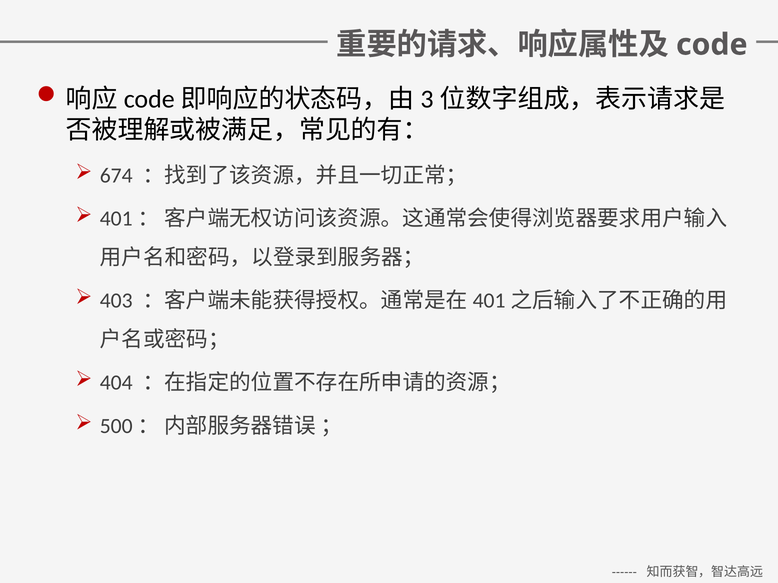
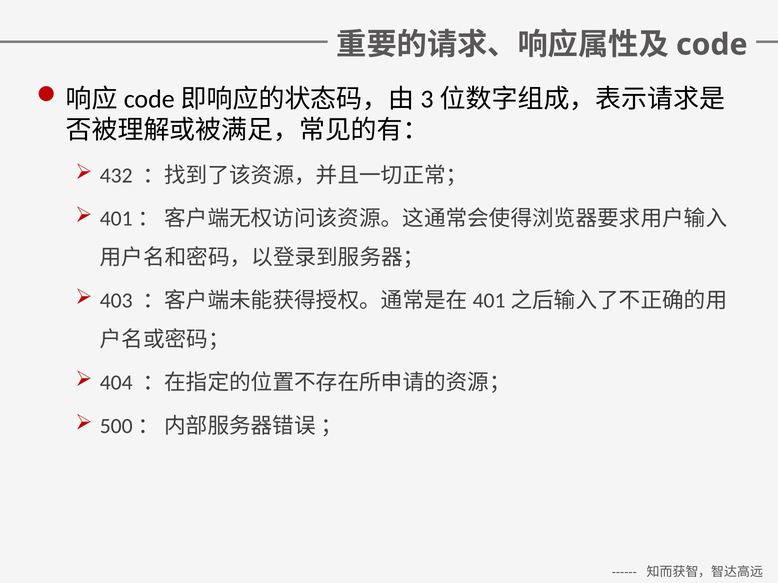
674: 674 -> 432
